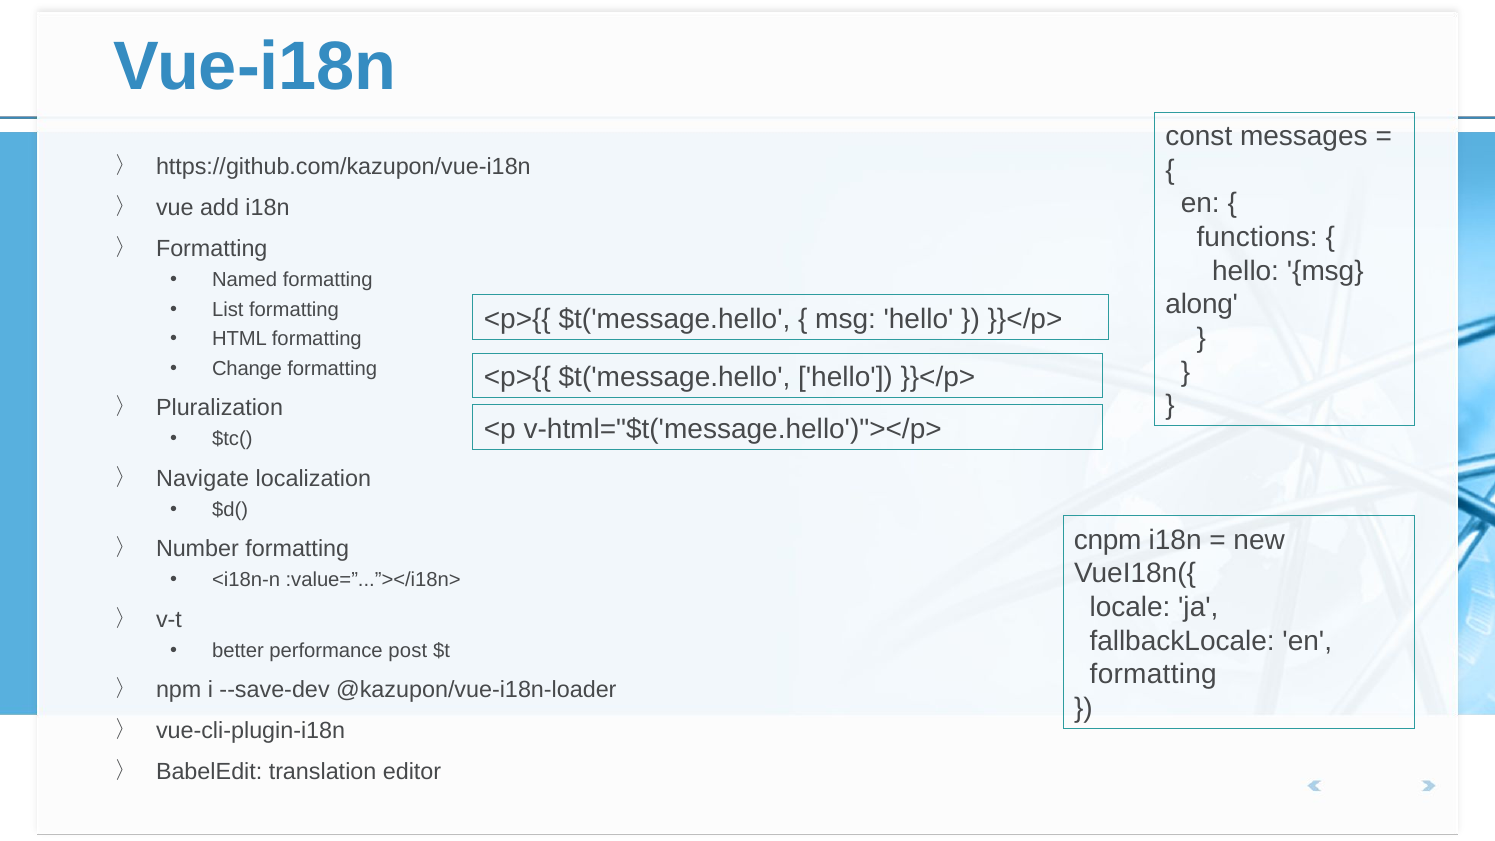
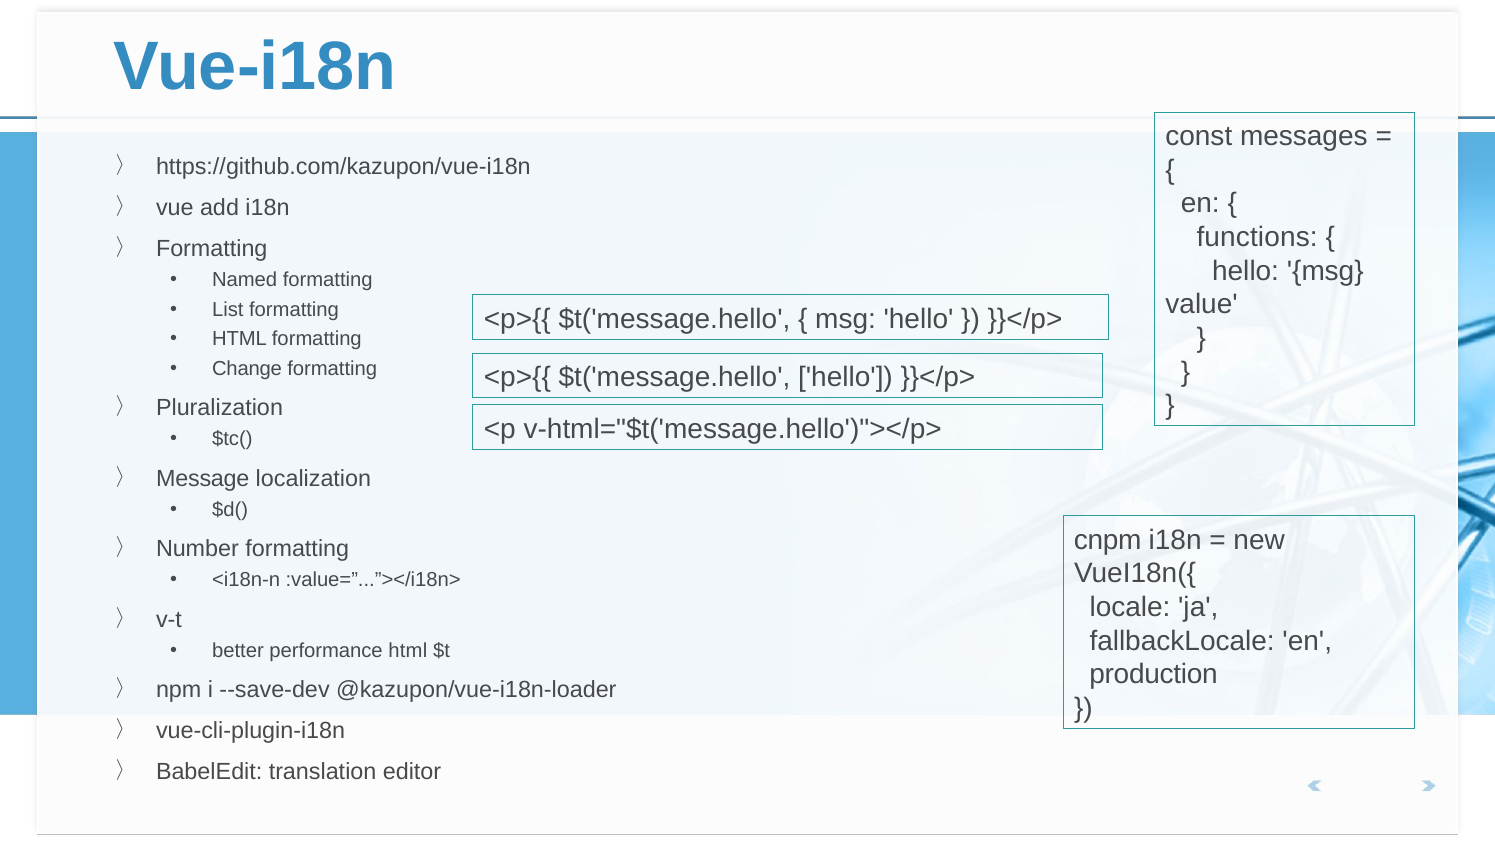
along: along -> value
Navigate: Navigate -> Message
performance post: post -> html
formatting at (1153, 675): formatting -> production
